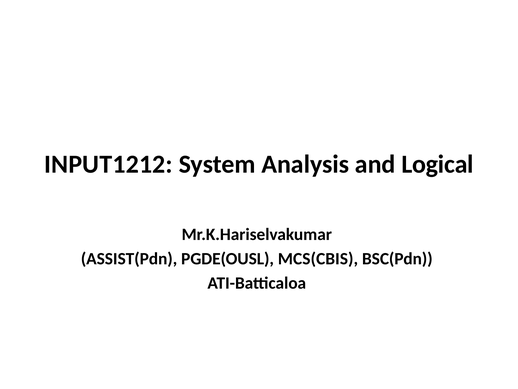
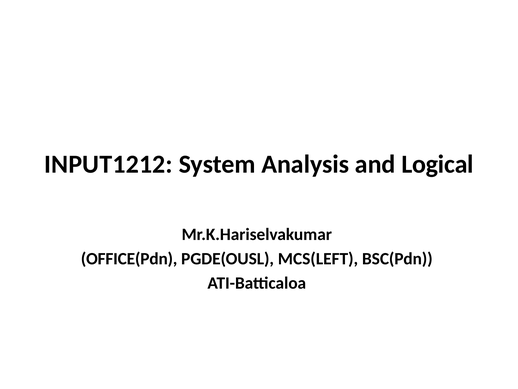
ASSIST(Pdn: ASSIST(Pdn -> OFFICE(Pdn
MCS(CBIS: MCS(CBIS -> MCS(LEFT
